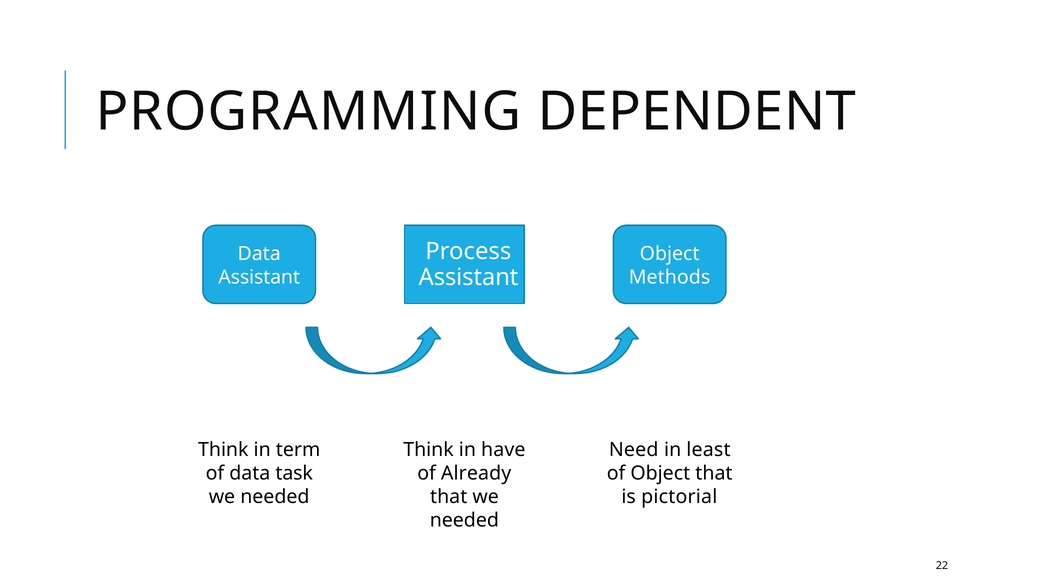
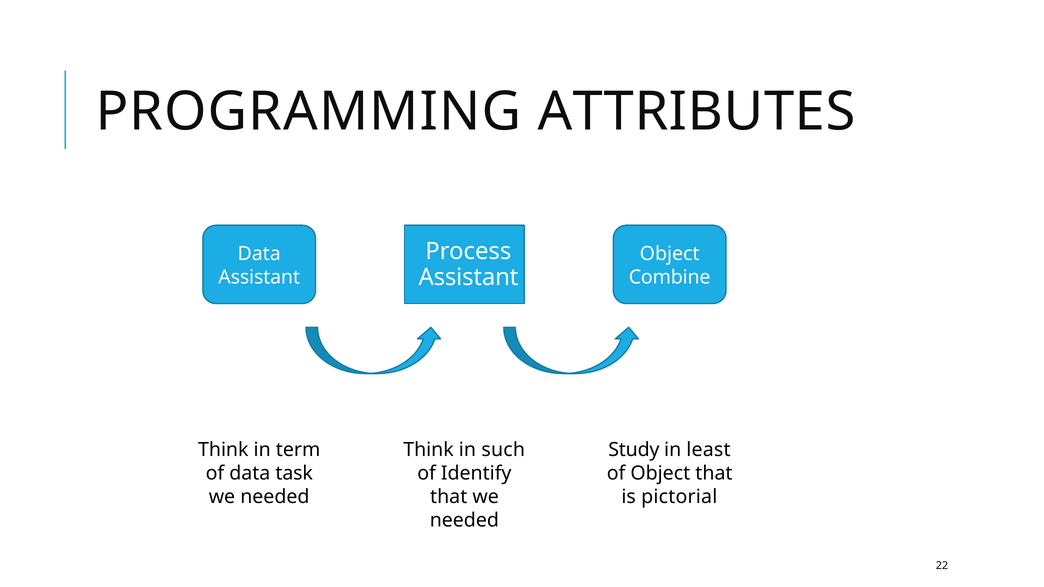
DEPENDENT: DEPENDENT -> ATTRIBUTES
Methods: Methods -> Combine
have: have -> such
Need: Need -> Study
Already: Already -> Identify
